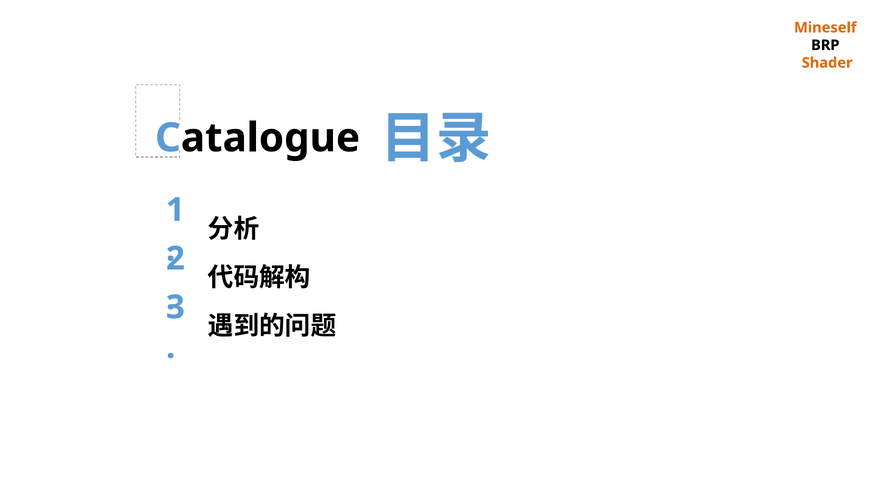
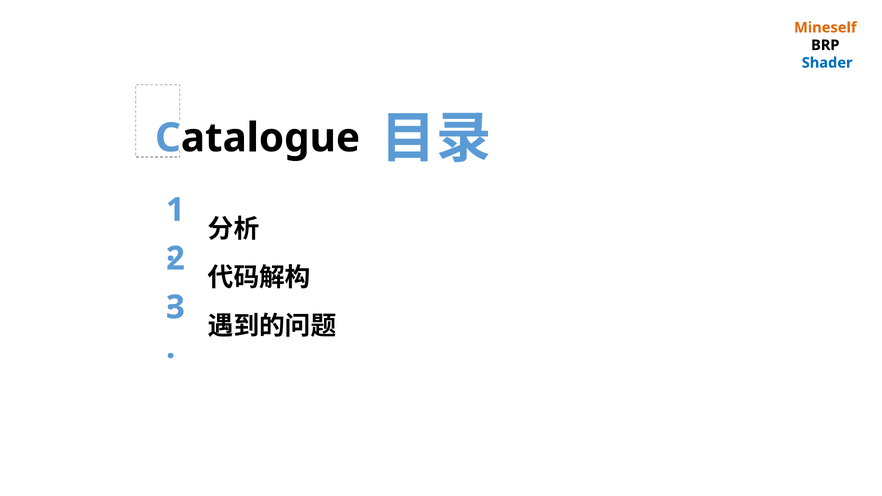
Shader colour: orange -> blue
